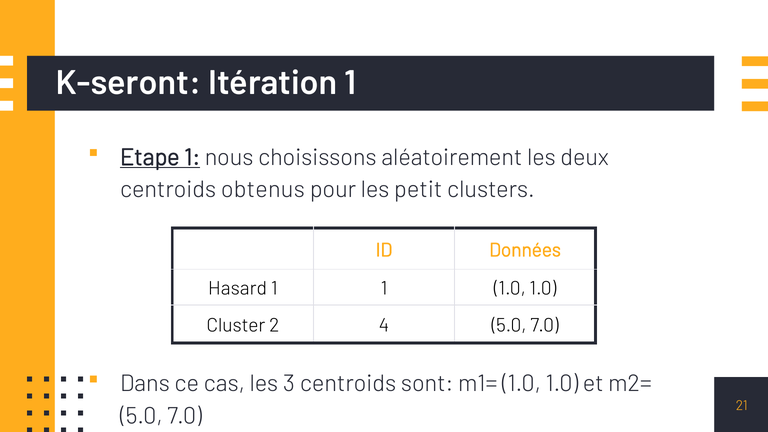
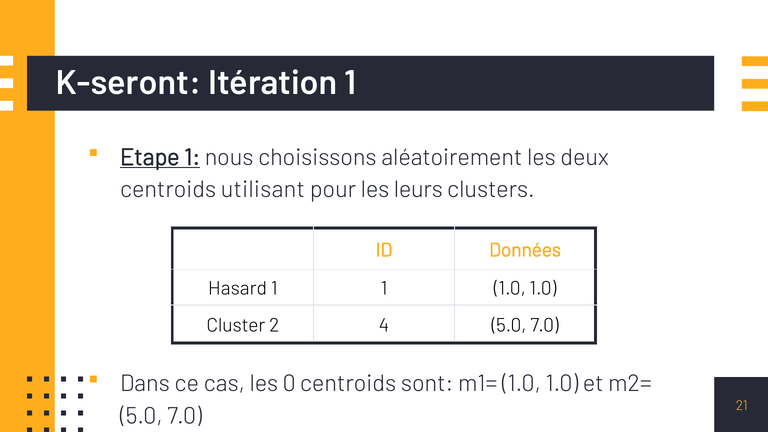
obtenus: obtenus -> utilisant
petit: petit -> leurs
3: 3 -> 0
